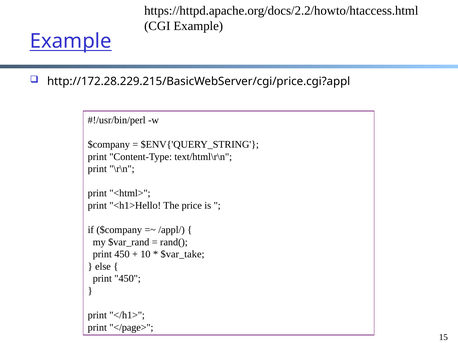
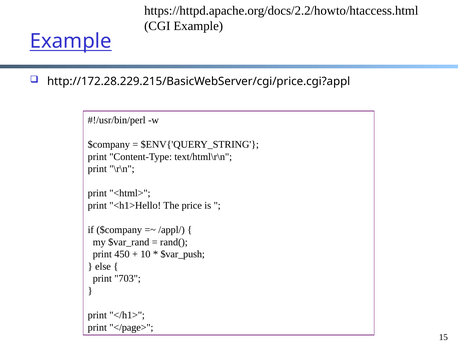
$var_take: $var_take -> $var_push
450 at (128, 279): 450 -> 703
